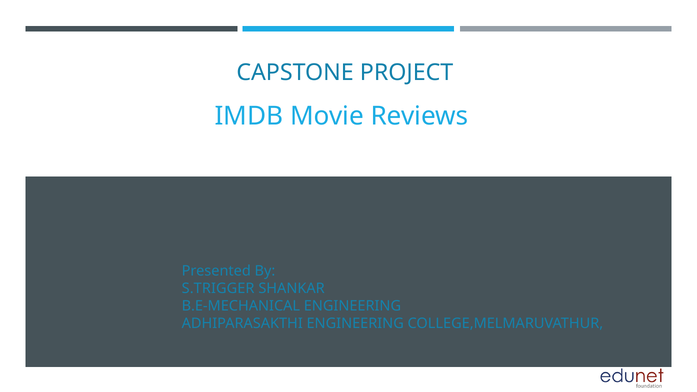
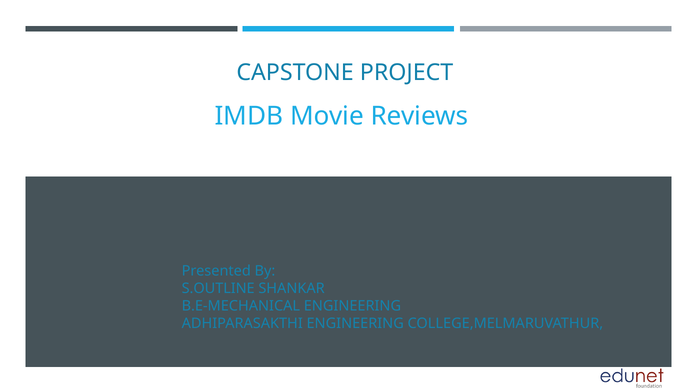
S.TRIGGER: S.TRIGGER -> S.OUTLINE
